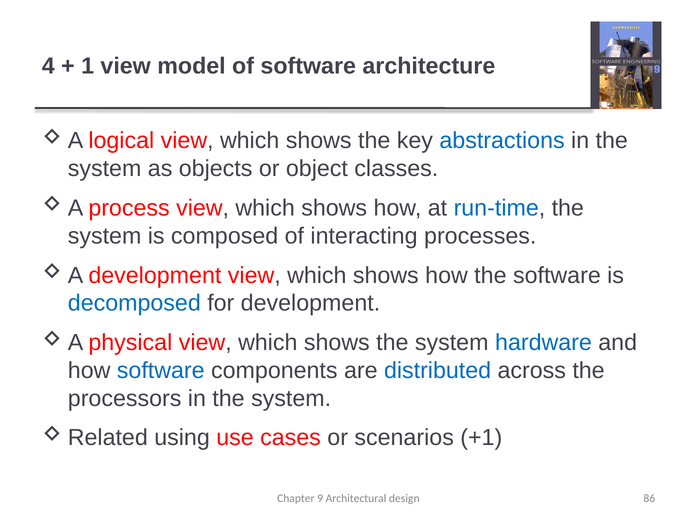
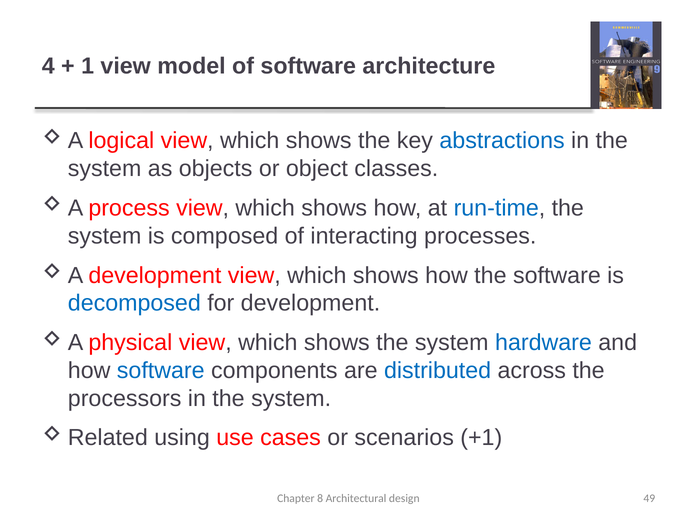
9: 9 -> 8
86: 86 -> 49
